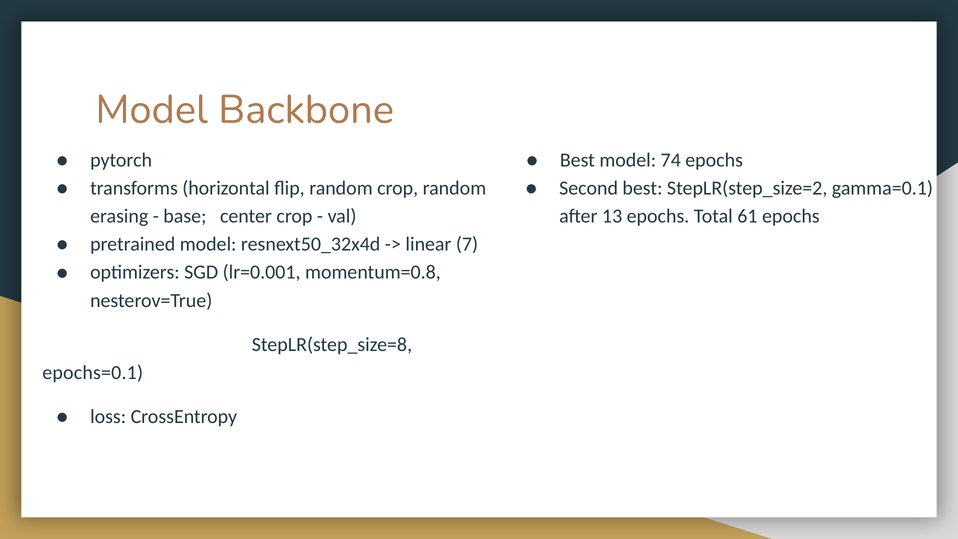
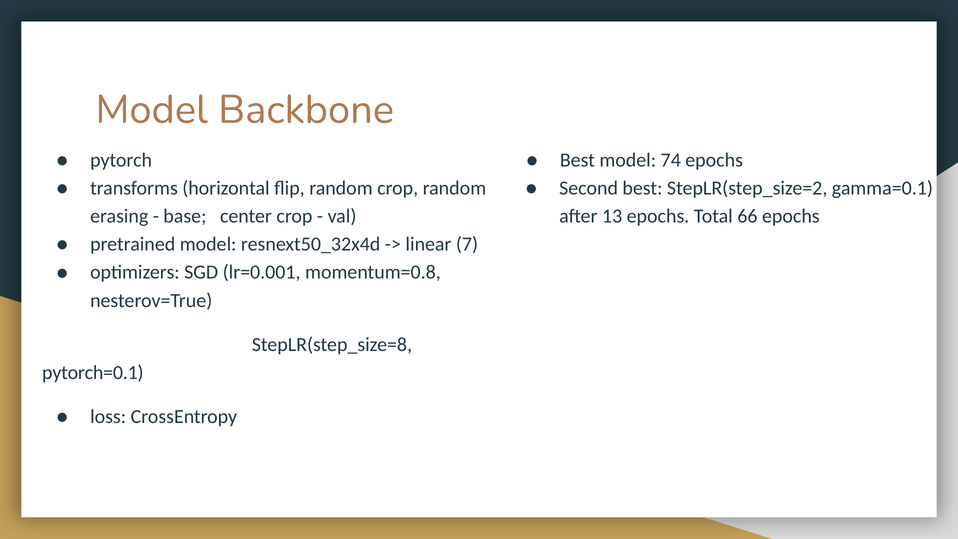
61: 61 -> 66
epochs=0.1: epochs=0.1 -> pytorch=0.1
